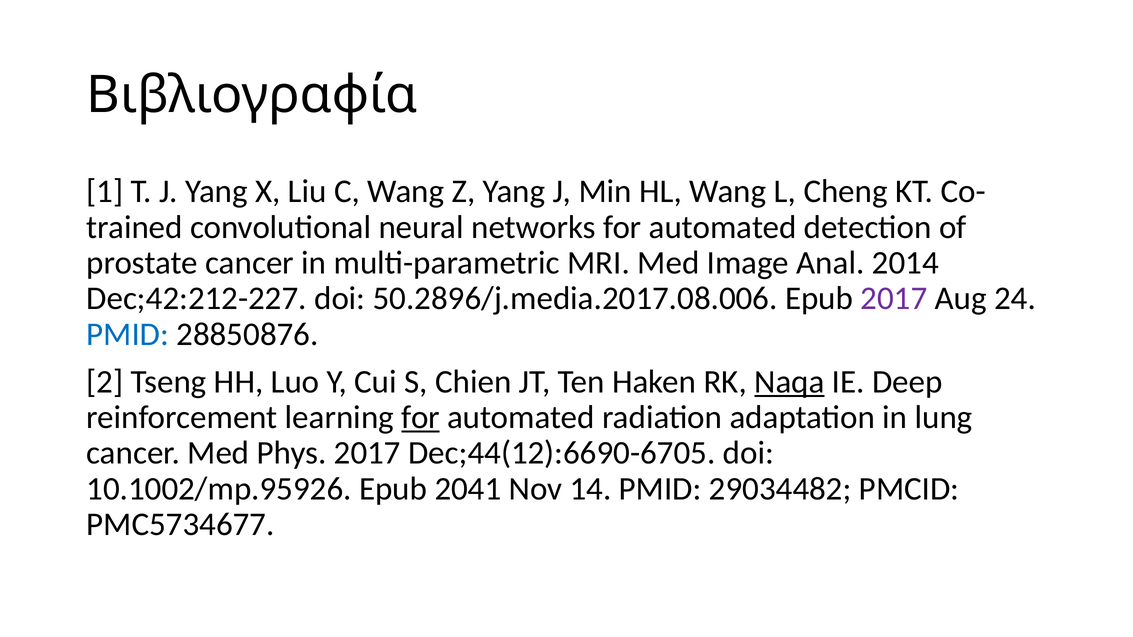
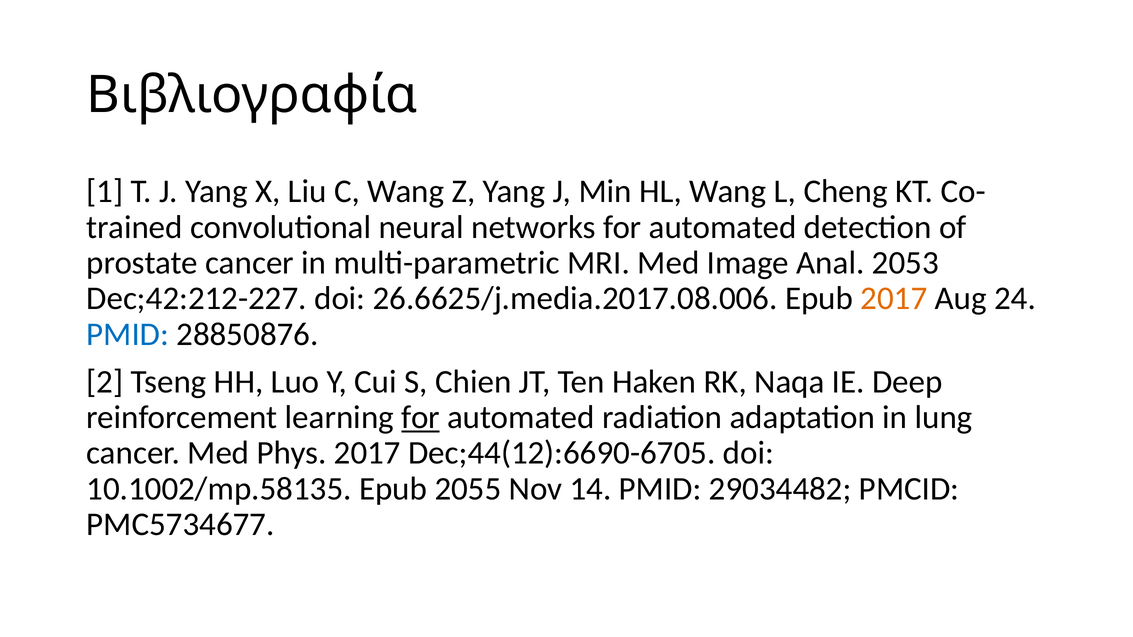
2014: 2014 -> 2053
50.2896/j.media.2017.08.006: 50.2896/j.media.2017.08.006 -> 26.6625/j.media.2017.08.006
2017 at (894, 299) colour: purple -> orange
Naqa underline: present -> none
10.1002/mp.95926: 10.1002/mp.95926 -> 10.1002/mp.58135
2041: 2041 -> 2055
